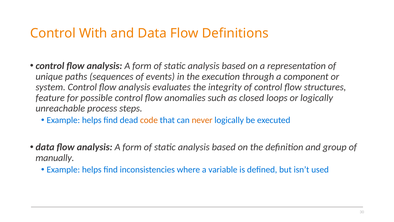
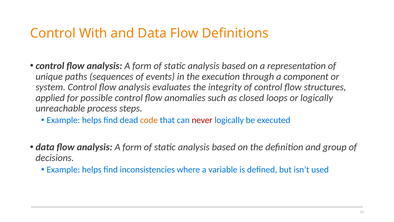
feature: feature -> applied
never colour: orange -> red
manually: manually -> decisions
